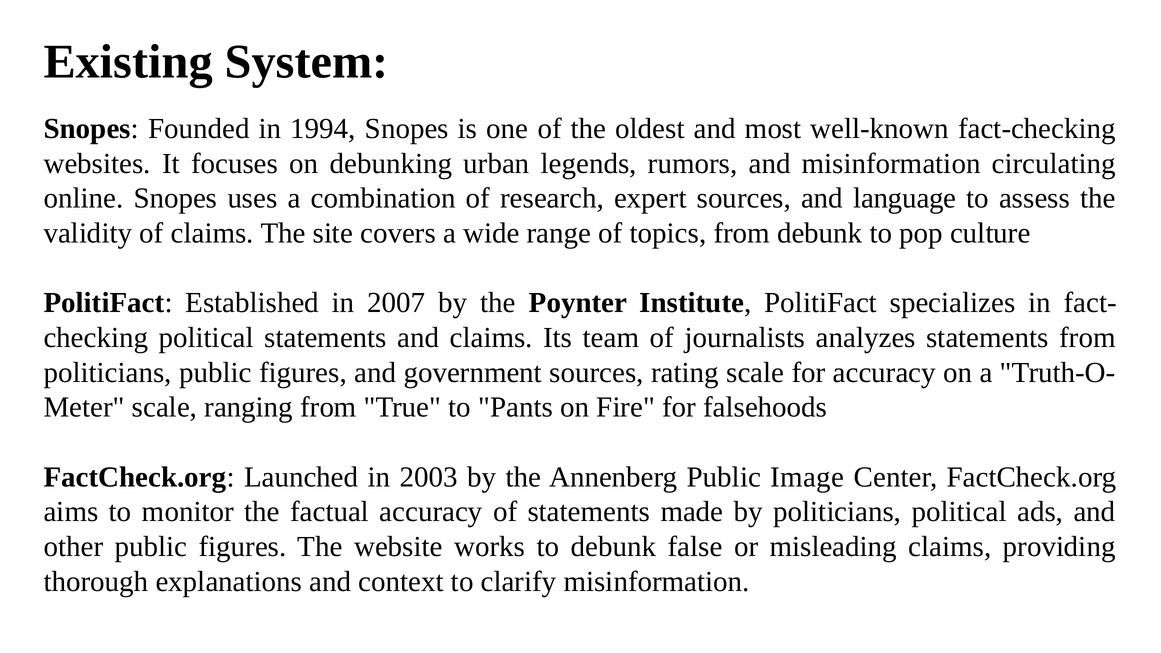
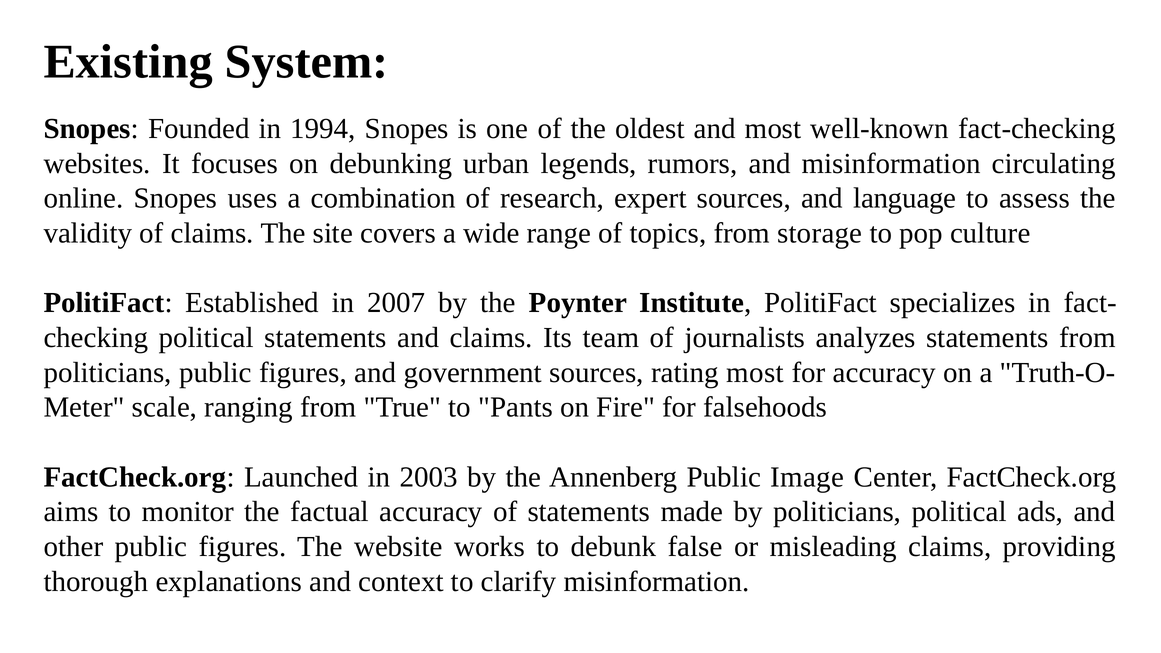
from debunk: debunk -> storage
rating scale: scale -> most
